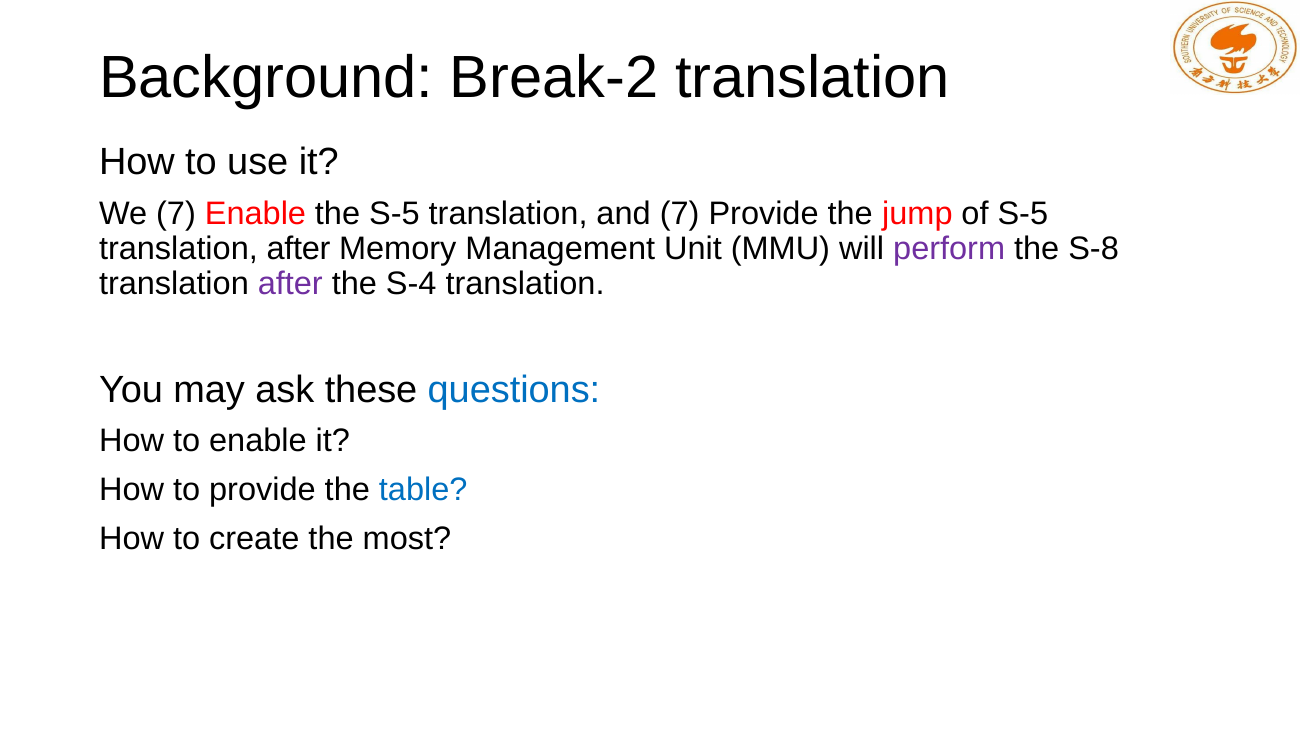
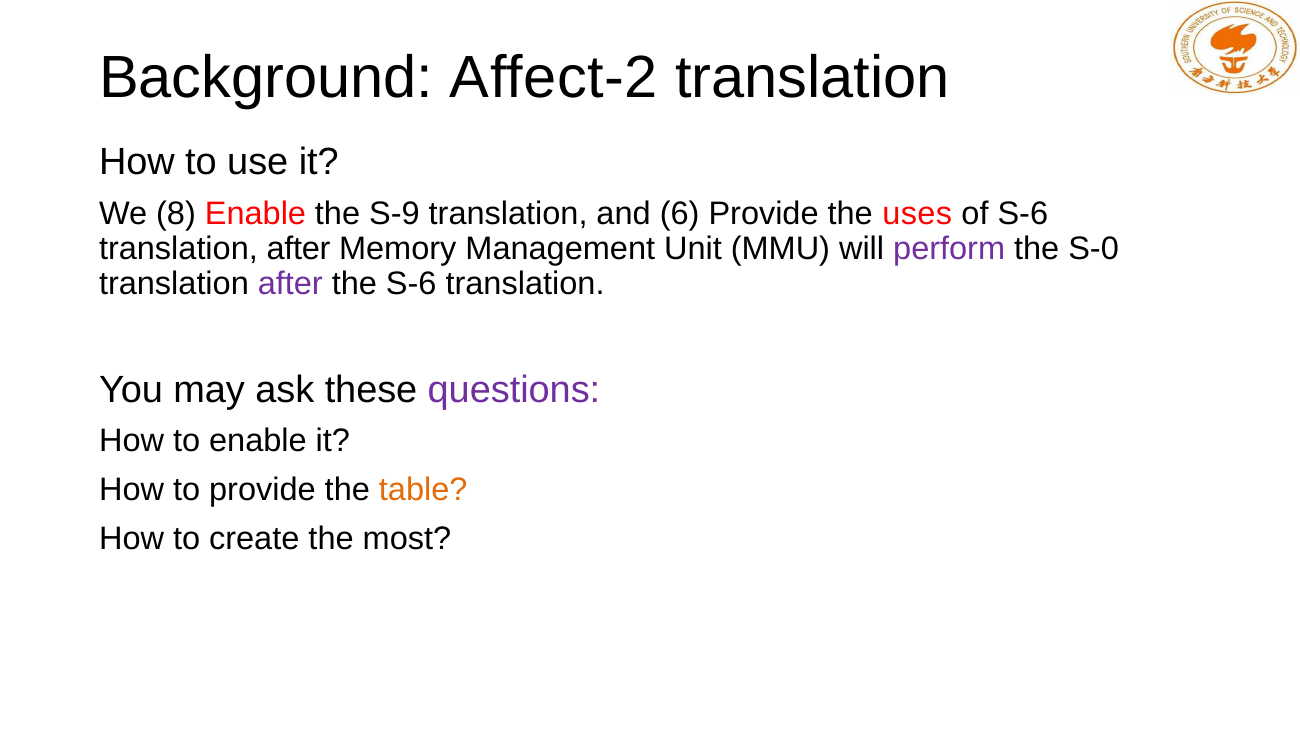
Break-2: Break-2 -> Affect-2
We 7: 7 -> 8
the S-5: S-5 -> S-9
and 7: 7 -> 6
jump: jump -> uses
of S-5: S-5 -> S-6
S-8: S-8 -> S-0
the S-4: S-4 -> S-6
questions colour: blue -> purple
table colour: blue -> orange
